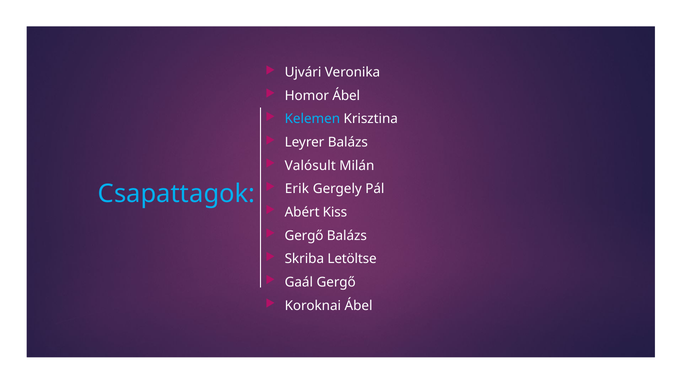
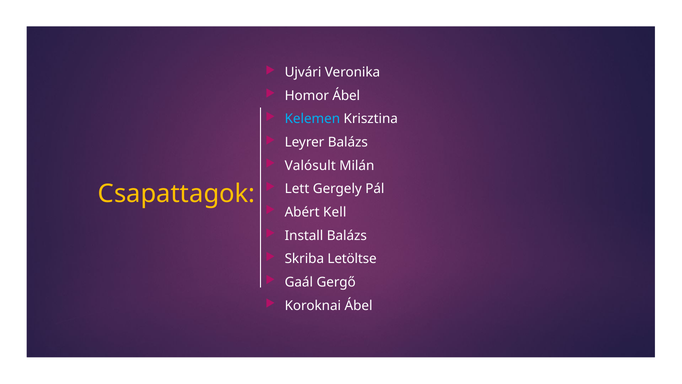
Erik: Erik -> Lett
Csapattagok colour: light blue -> yellow
Kiss: Kiss -> Kell
Gergő at (304, 235): Gergő -> Install
